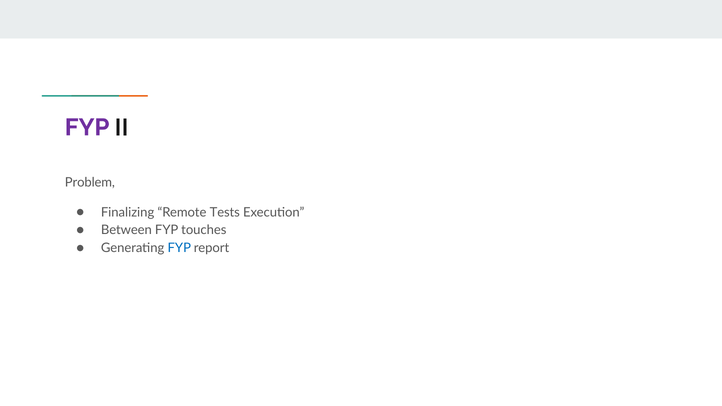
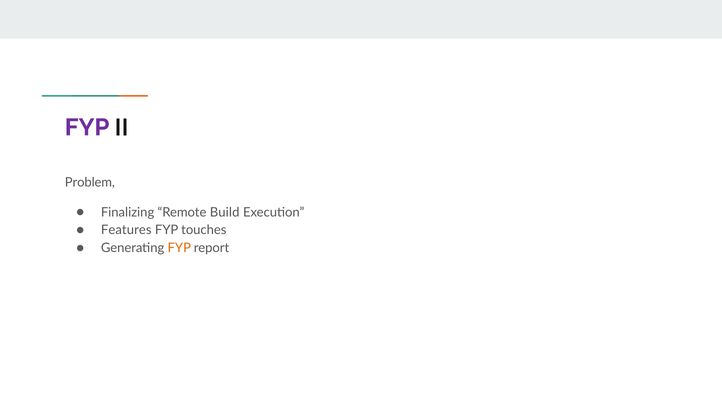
Tests: Tests -> Build
Between: Between -> Features
FYP at (179, 248) colour: blue -> orange
